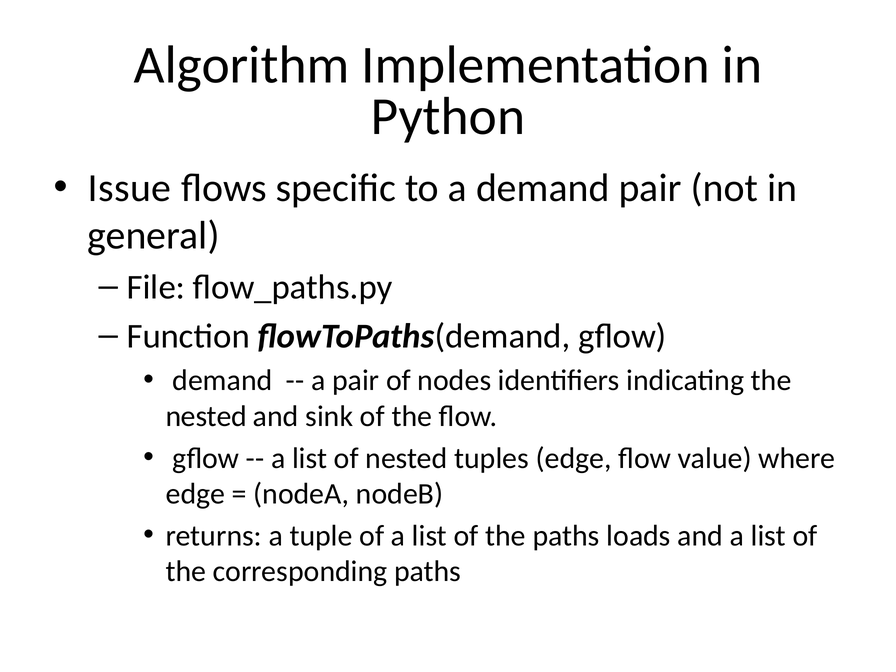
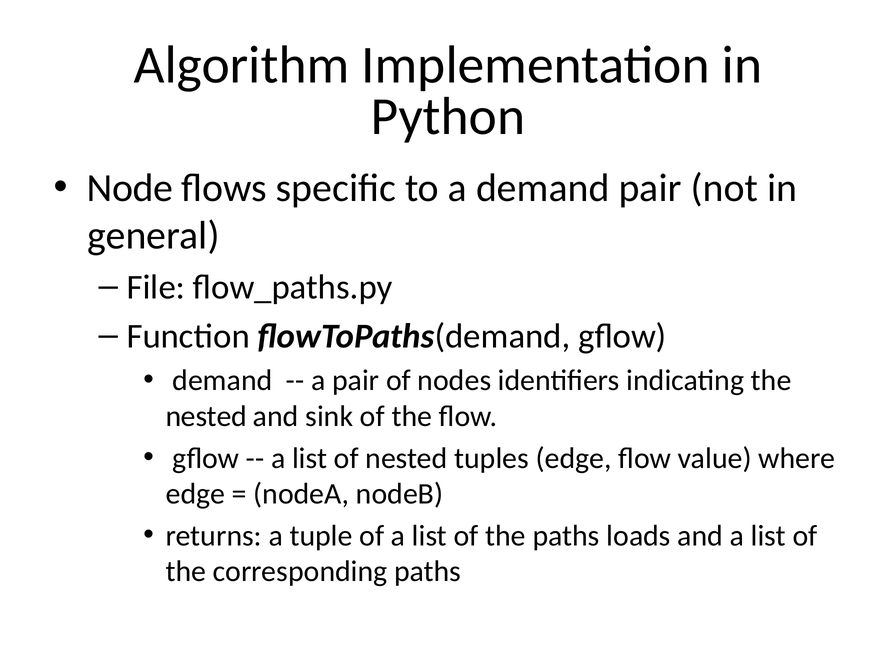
Issue: Issue -> Node
